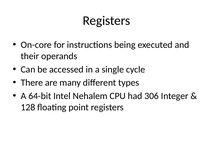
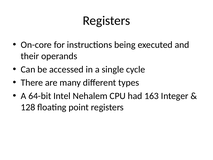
306: 306 -> 163
